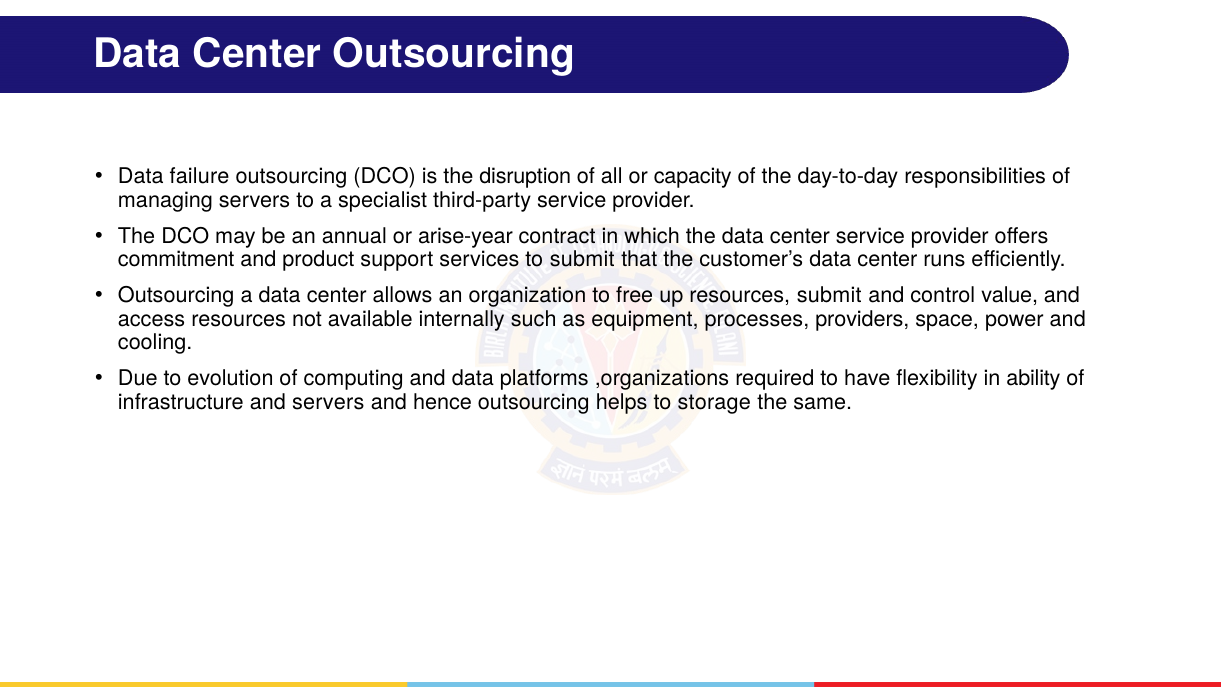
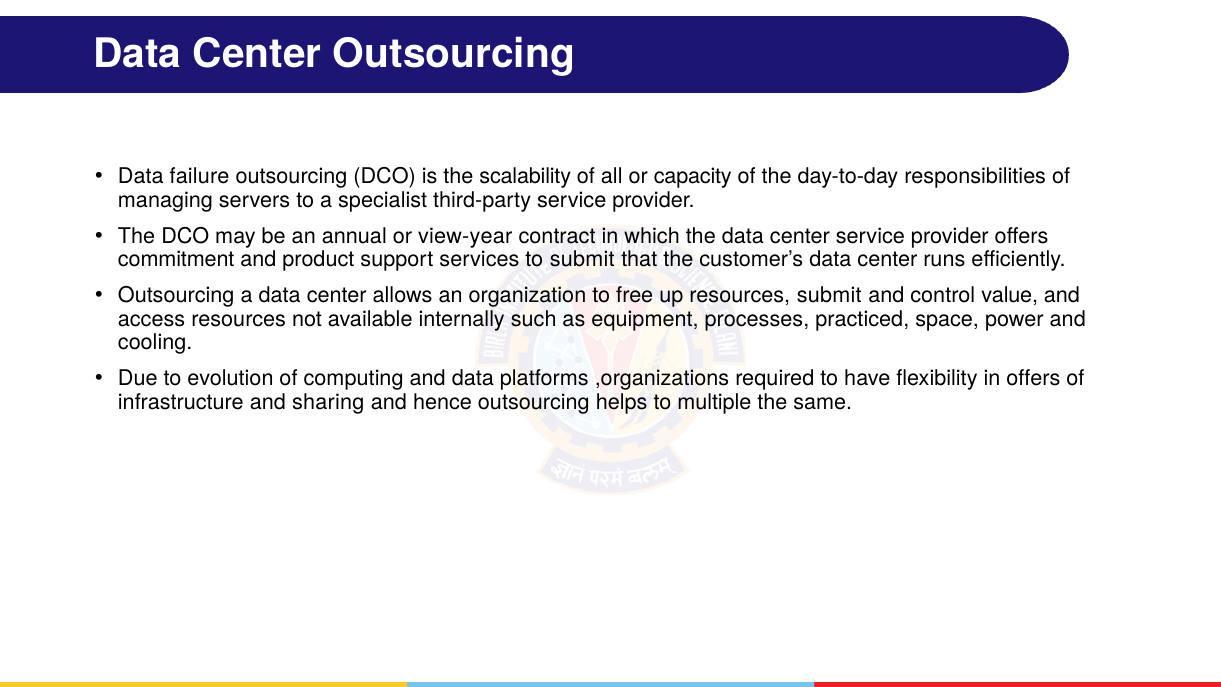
disruption: disruption -> scalability
arise-year: arise-year -> view-year
providers: providers -> practiced
in ability: ability -> offers
and servers: servers -> sharing
storage: storage -> multiple
